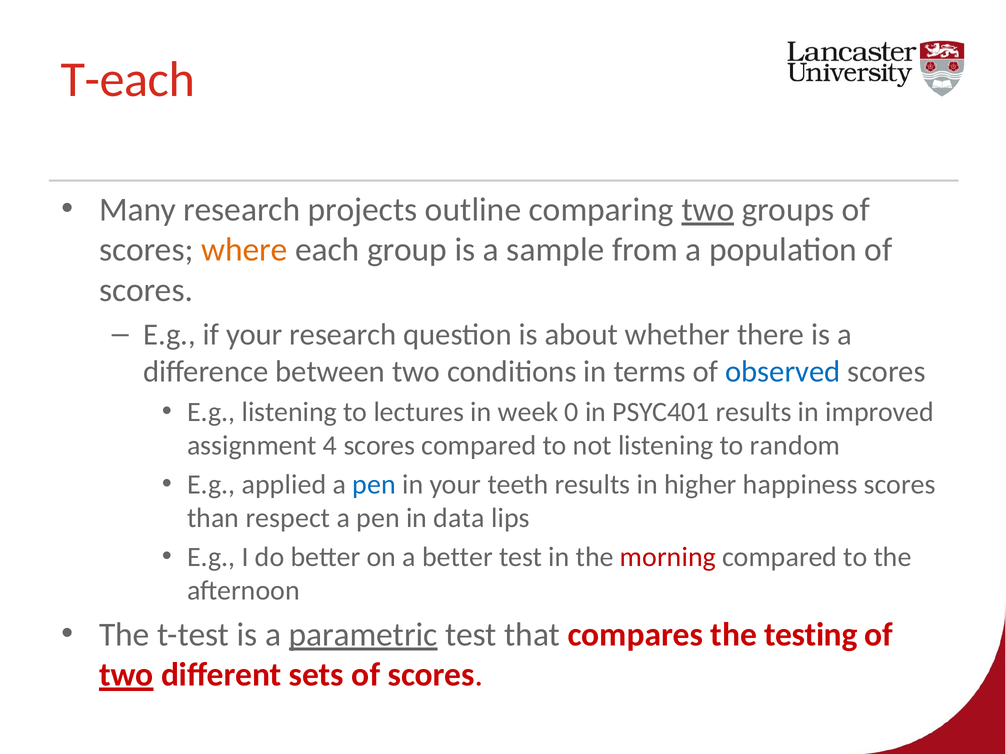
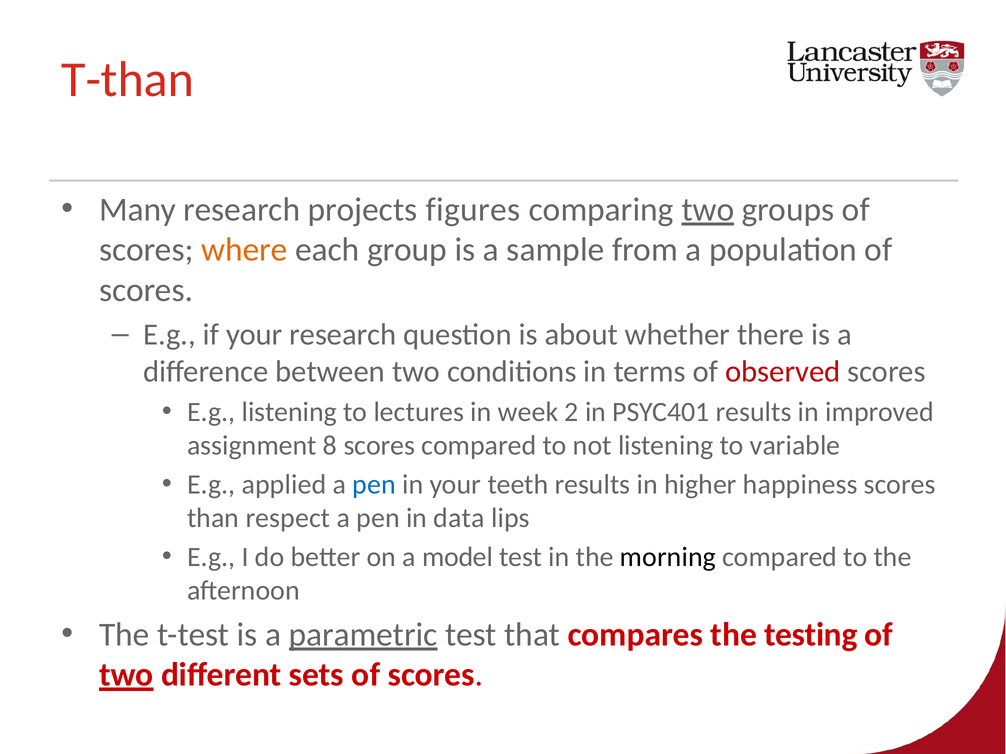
T-each: T-each -> T-than
outline: outline -> figures
observed colour: blue -> red
0: 0 -> 2
4: 4 -> 8
random: random -> variable
a better: better -> model
morning colour: red -> black
